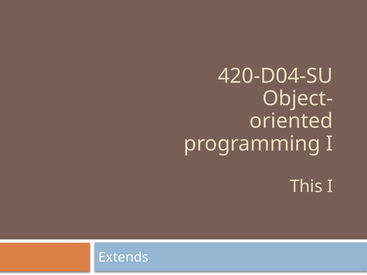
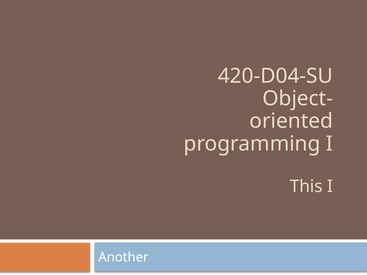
Extends: Extends -> Another
